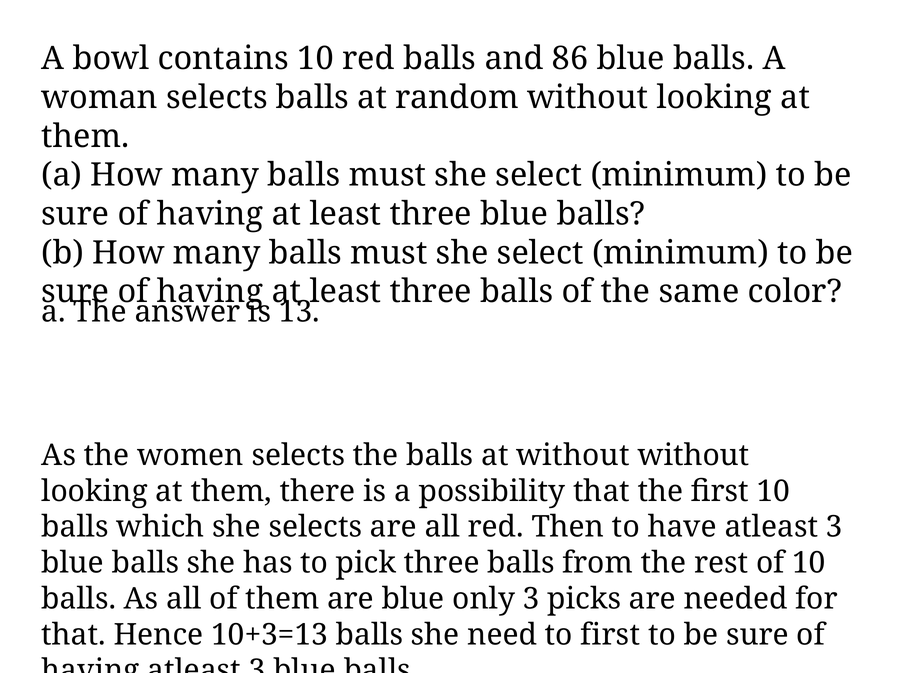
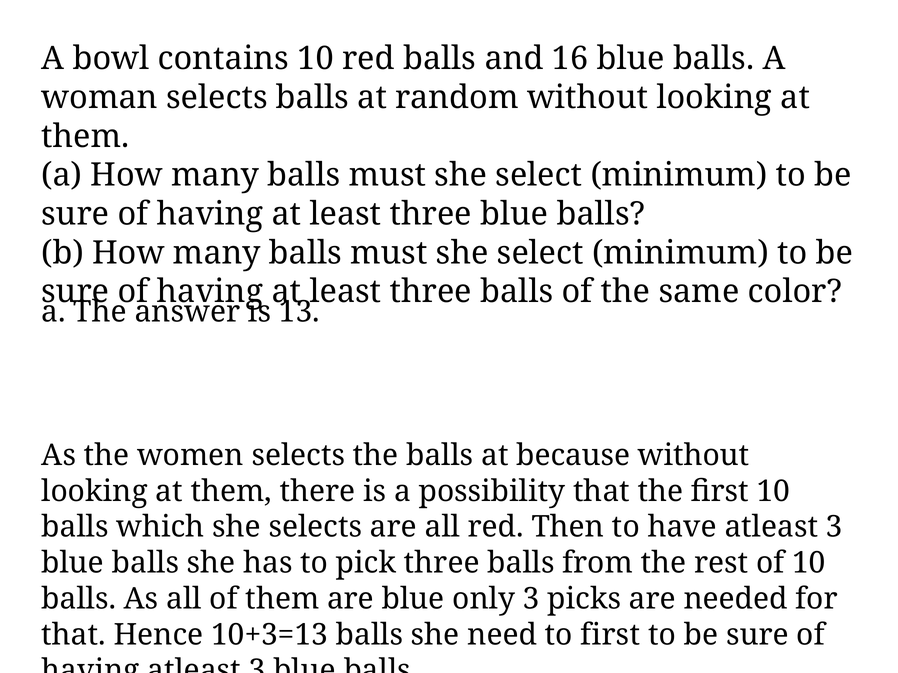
86: 86 -> 16
at without: without -> because
